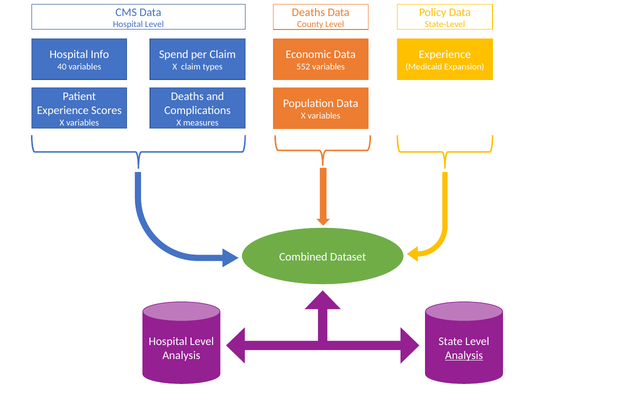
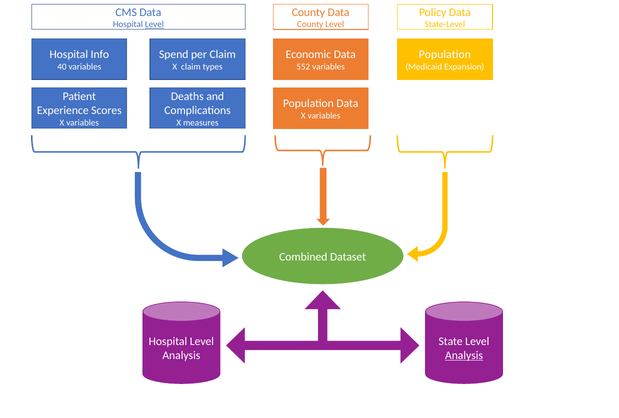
Deaths at (308, 12): Deaths -> County
Level at (154, 24) underline: none -> present
Experience at (445, 55): Experience -> Population
